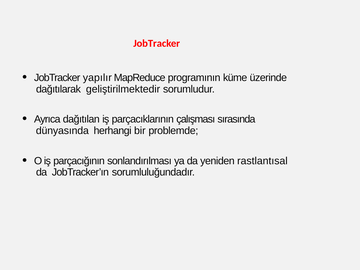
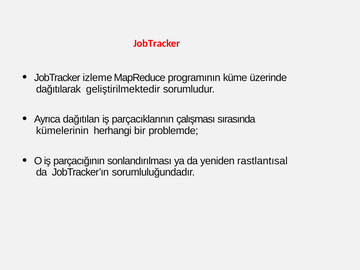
yapılır: yapılır -> izleme
dünyasında: dünyasında -> kümelerinin
